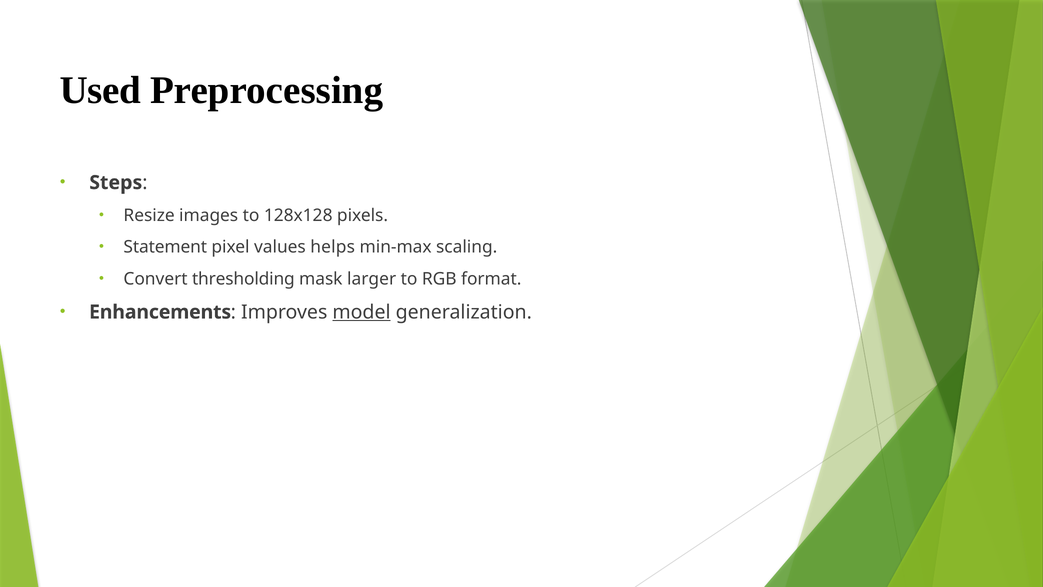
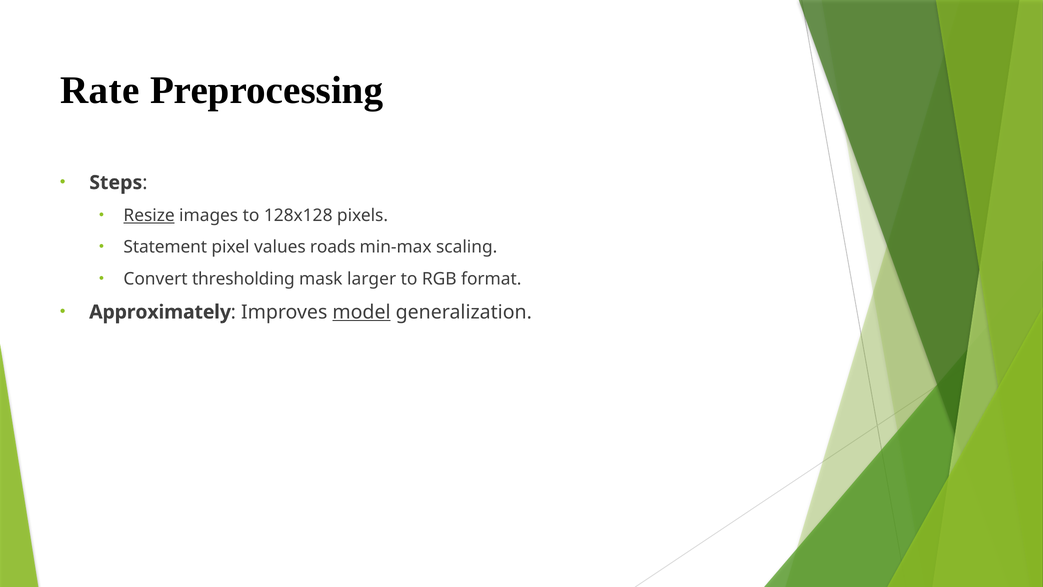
Used: Used -> Rate
Resize underline: none -> present
helps: helps -> roads
Enhancements: Enhancements -> Approximately
